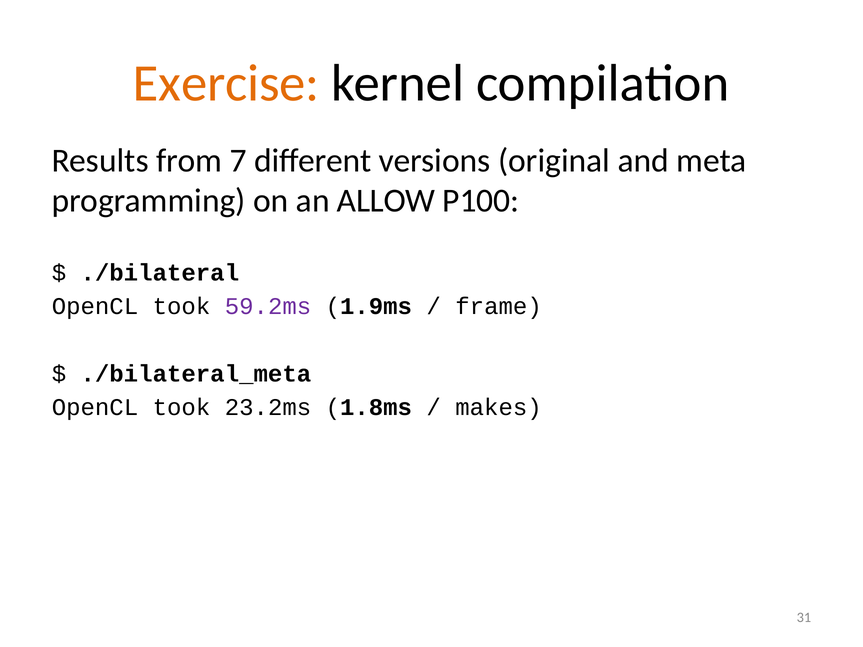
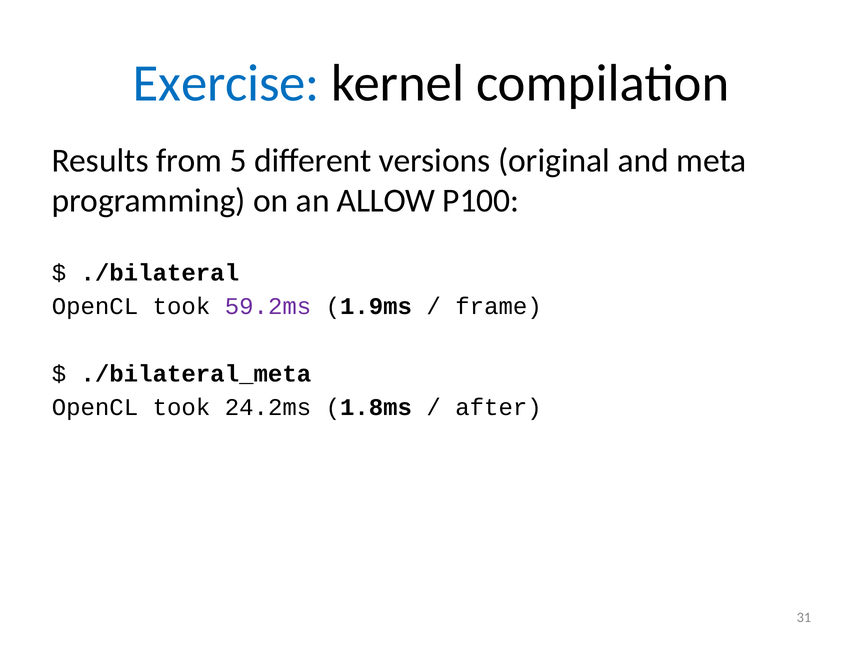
Exercise colour: orange -> blue
7: 7 -> 5
23.2ms: 23.2ms -> 24.2ms
makes: makes -> after
